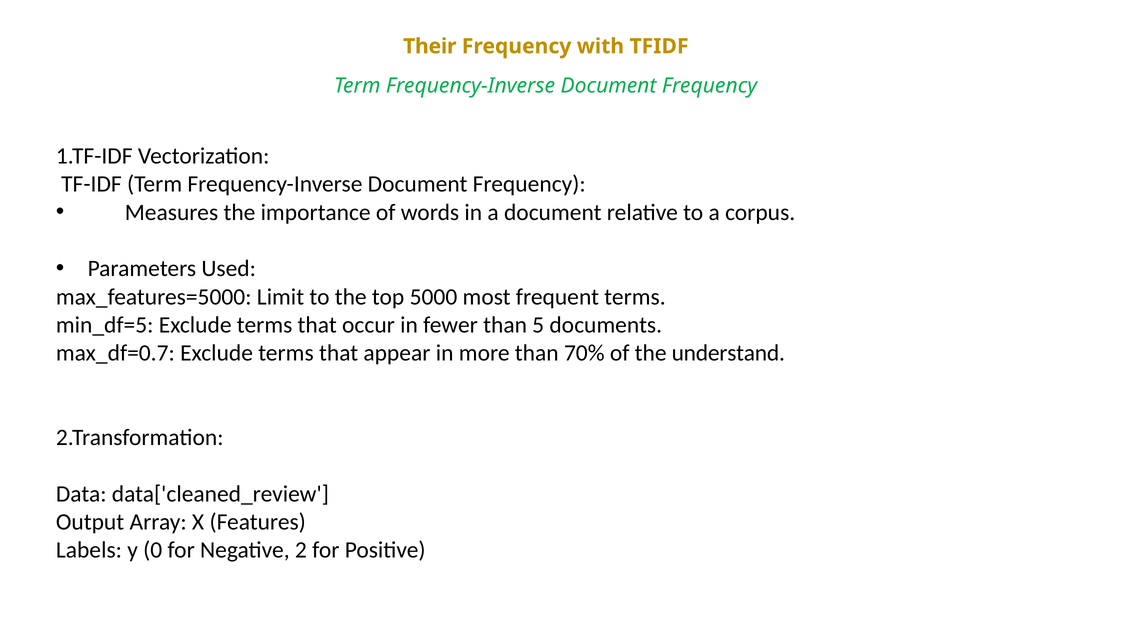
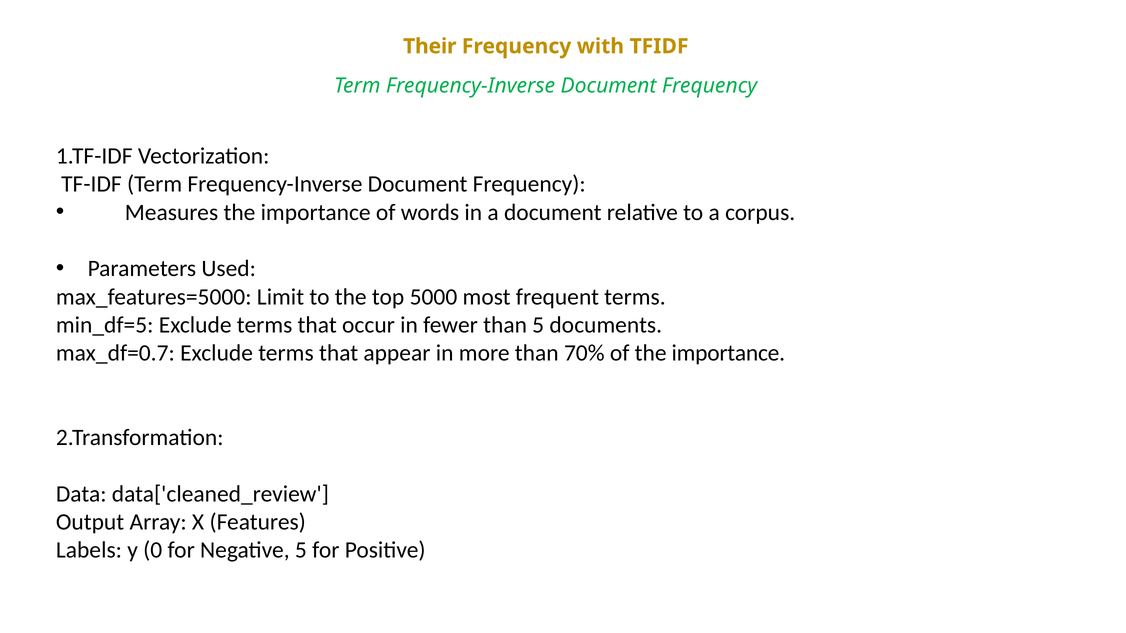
of the understand: understand -> importance
Negative 2: 2 -> 5
